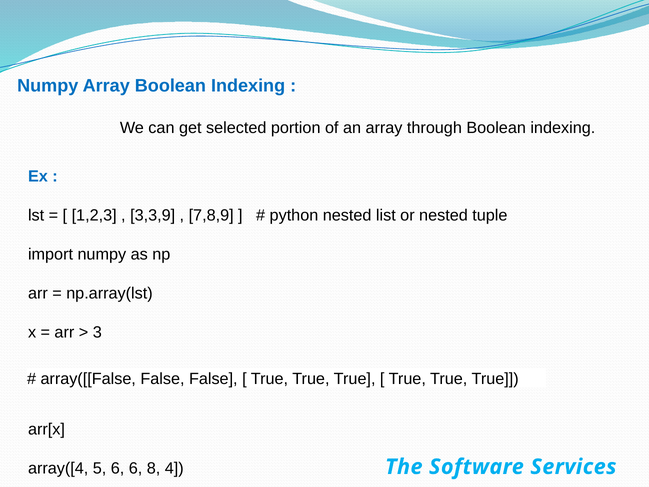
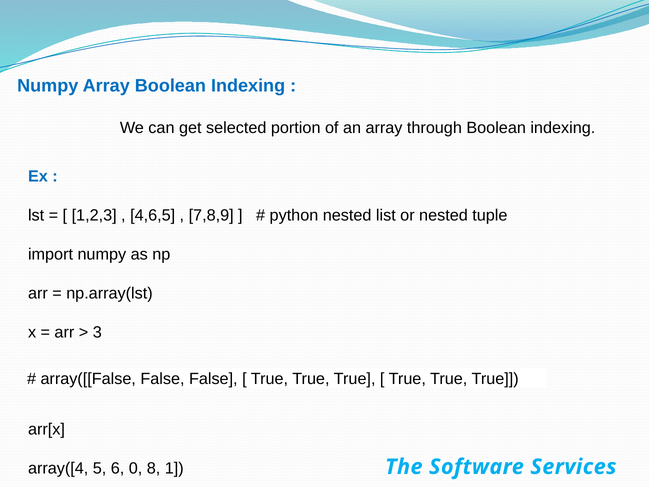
3,3,9: 3,3,9 -> 4,6,5
6 6: 6 -> 0
4: 4 -> 1
